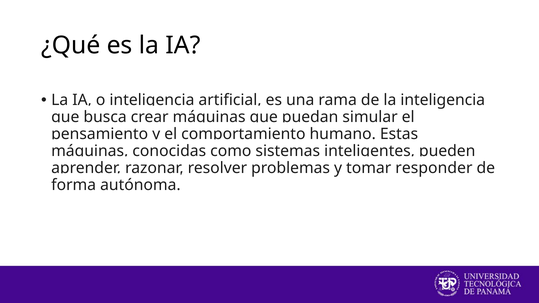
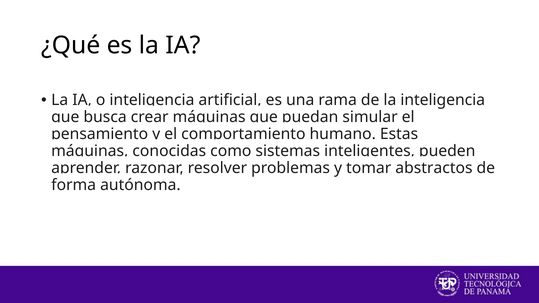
responder: responder -> abstractos
